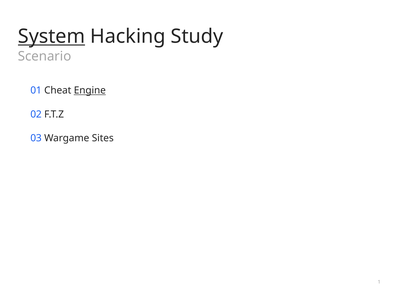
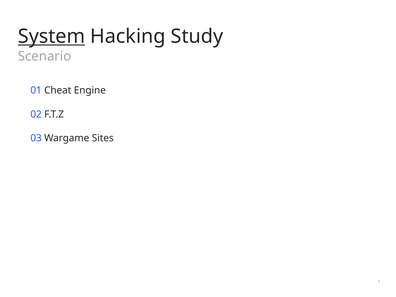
Engine underline: present -> none
